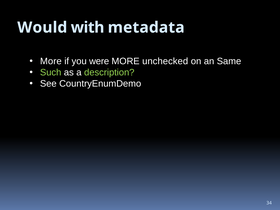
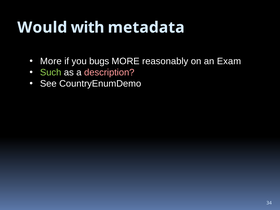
were: were -> bugs
unchecked: unchecked -> reasonably
Same: Same -> Exam
description colour: light green -> pink
